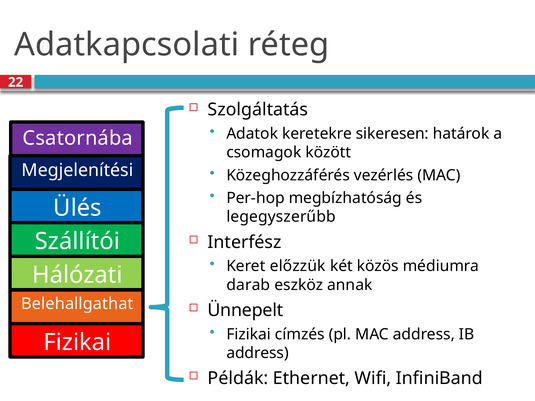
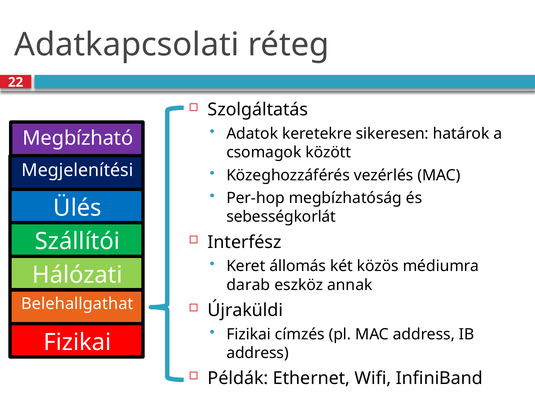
Csatornába: Csatornába -> Megbízható
legegyszerűbb: legegyszerűbb -> sebességkorlát
előzzük: előzzük -> állomás
Ünnepelt: Ünnepelt -> Újraküldi
